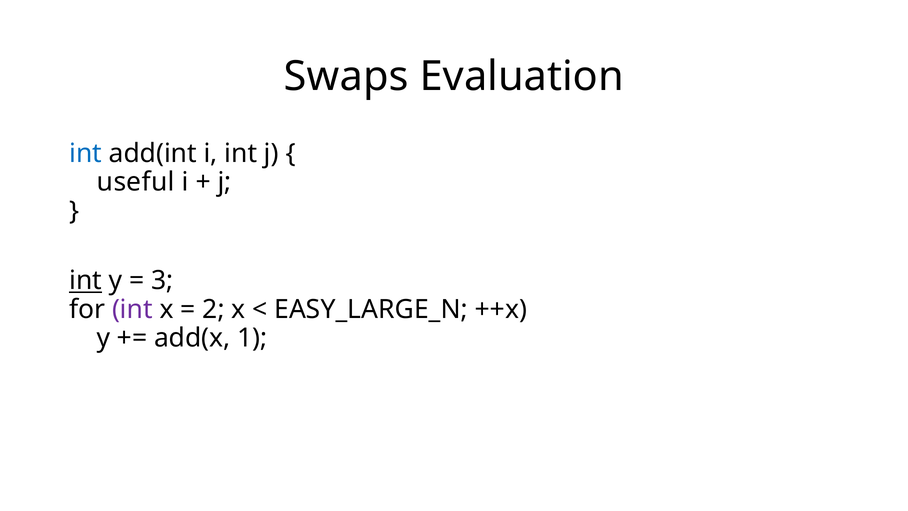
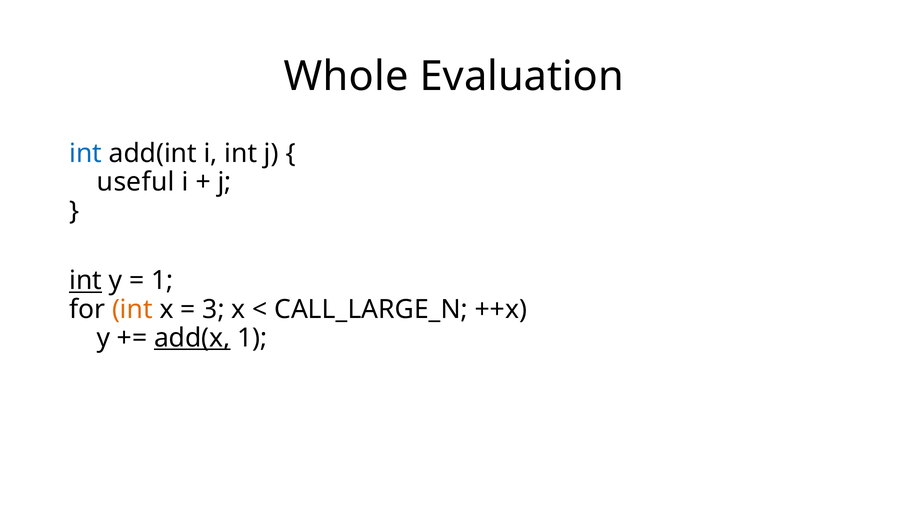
Swaps: Swaps -> Whole
3 at (162, 281): 3 -> 1
int at (132, 309) colour: purple -> orange
2: 2 -> 3
EASY_LARGE_N: EASY_LARGE_N -> CALL_LARGE_N
add(x underline: none -> present
